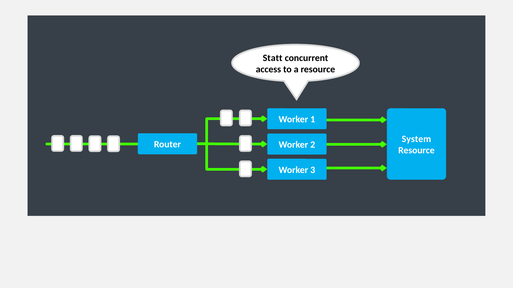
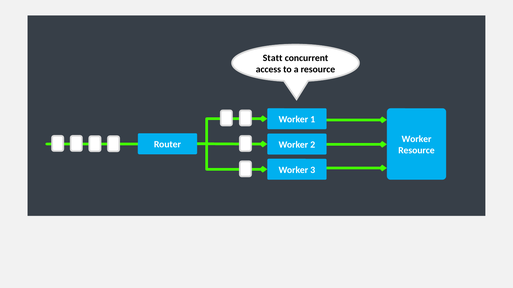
System at (416, 139): System -> Worker
